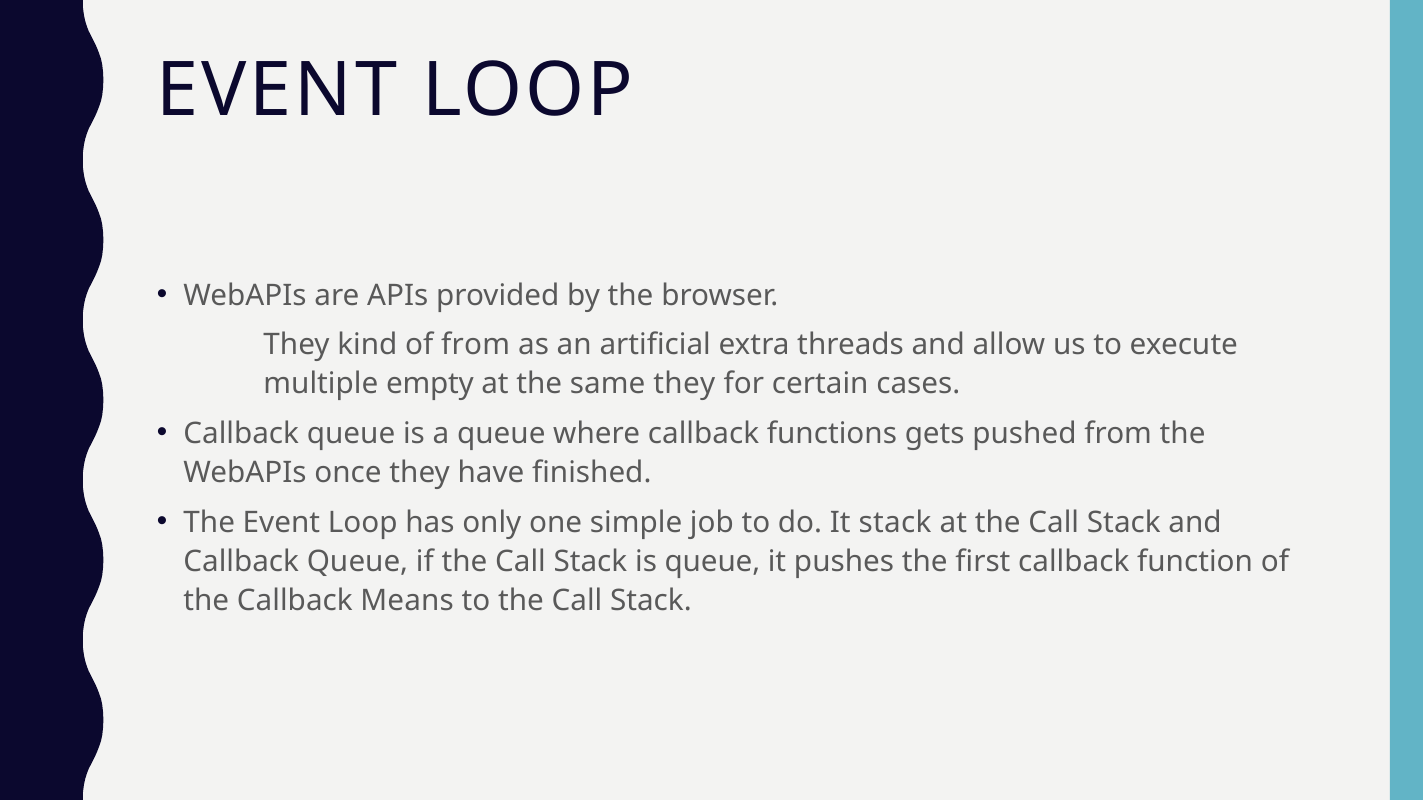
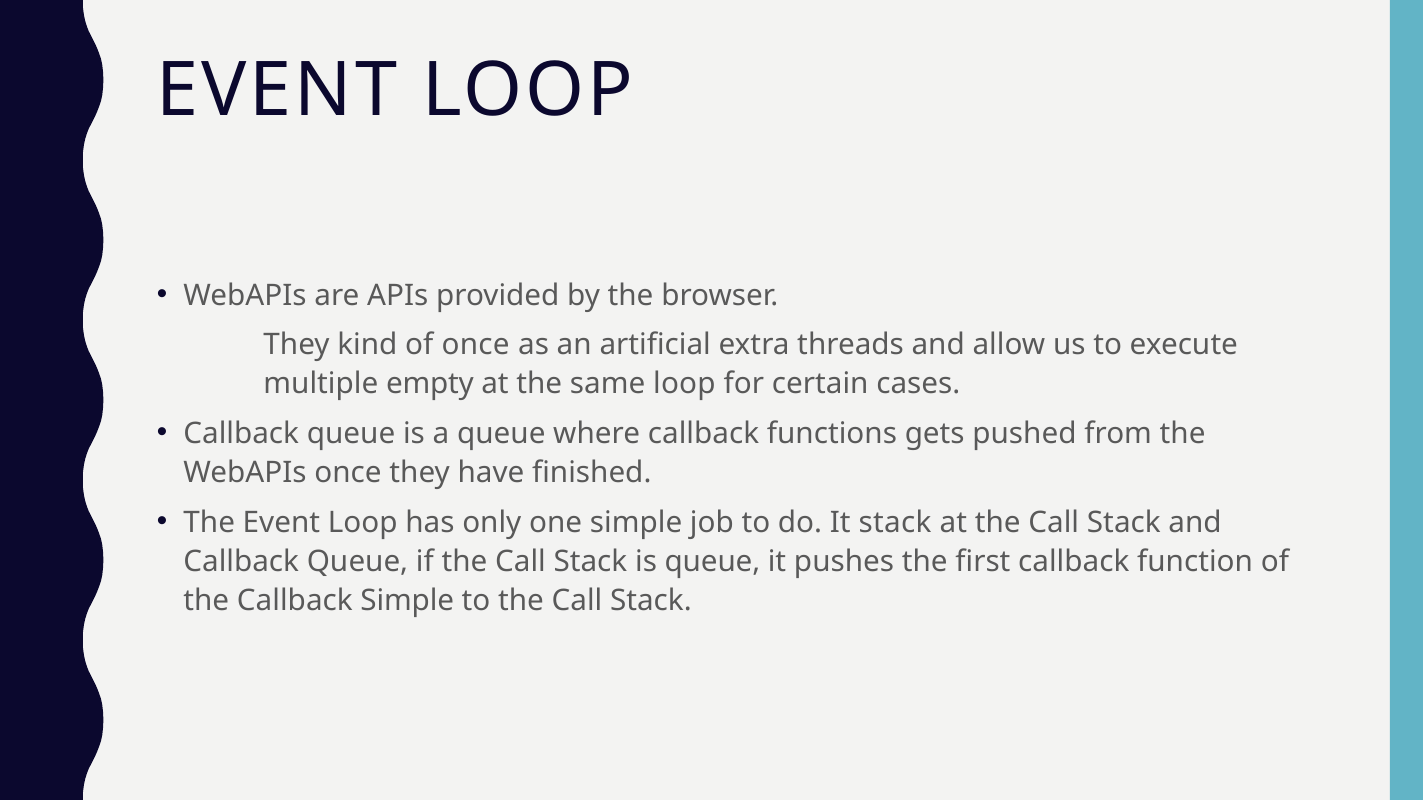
of from: from -> once
same they: they -> loop
Callback Means: Means -> Simple
